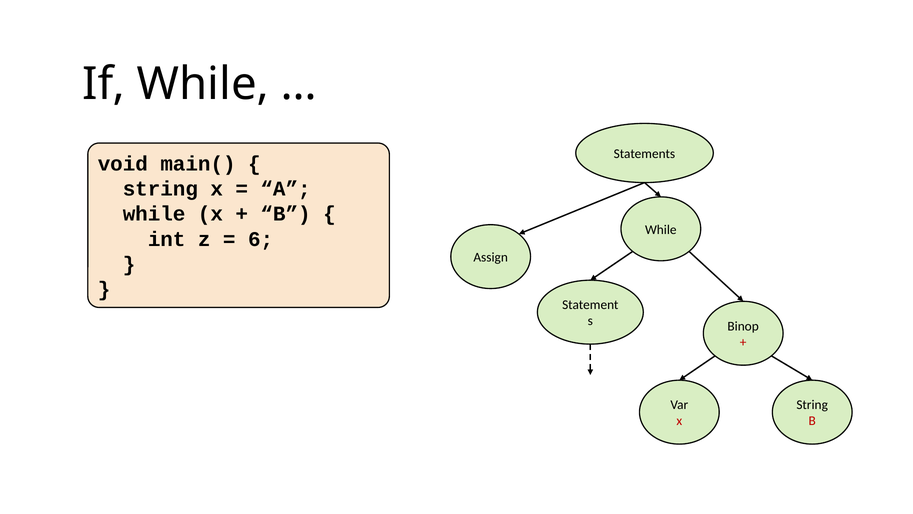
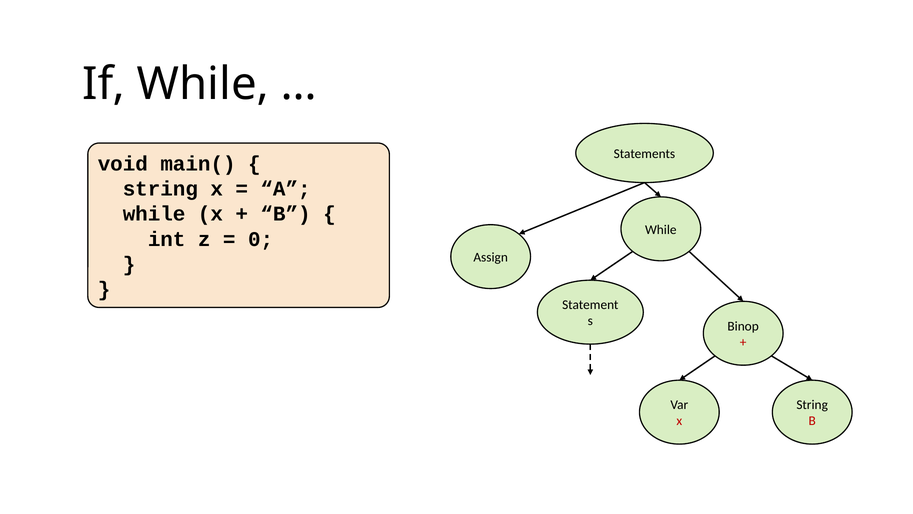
6: 6 -> 0
